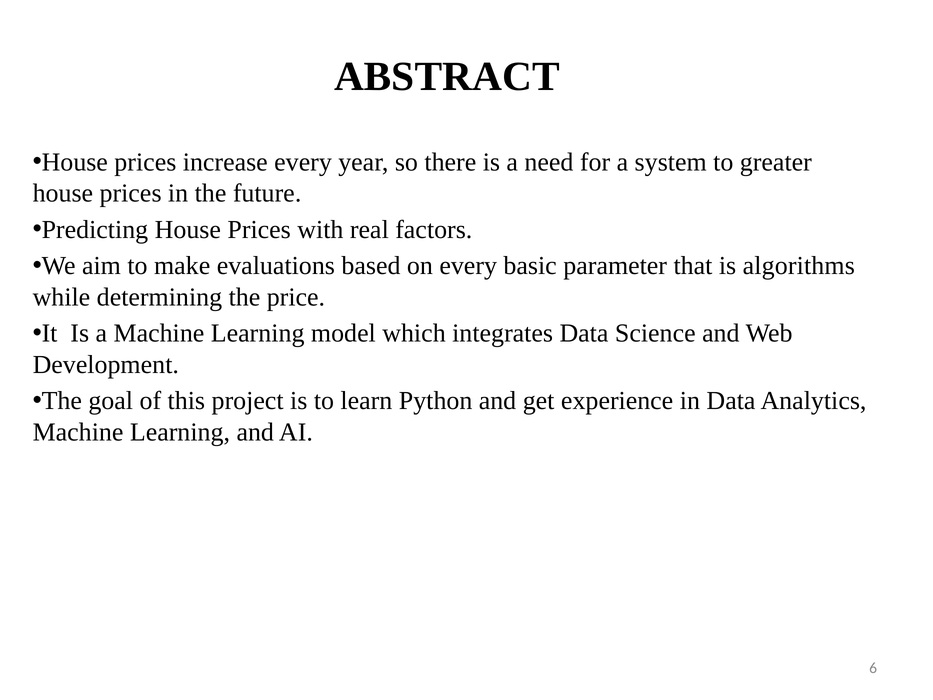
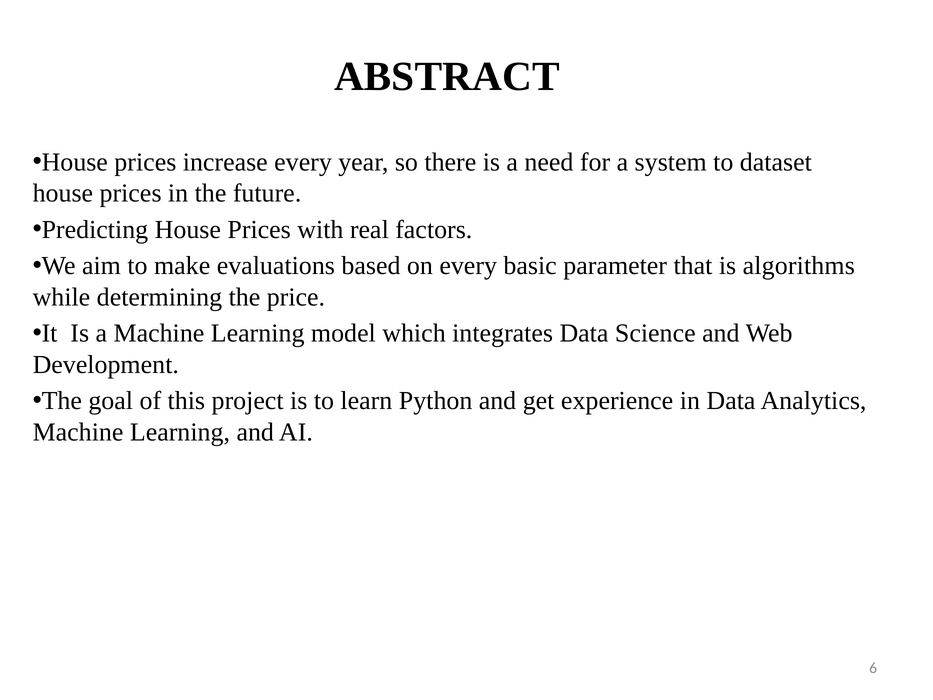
greater: greater -> dataset
